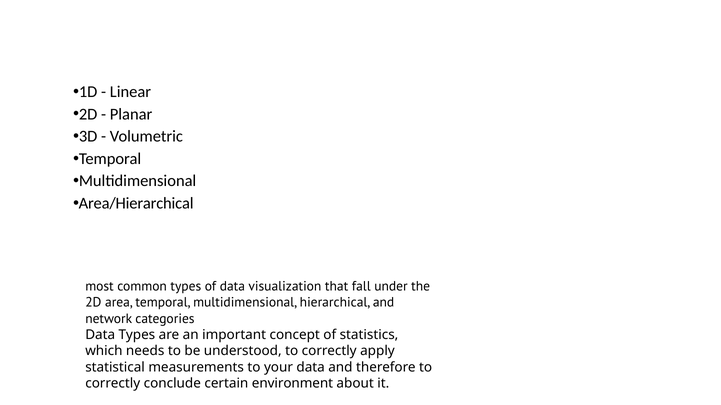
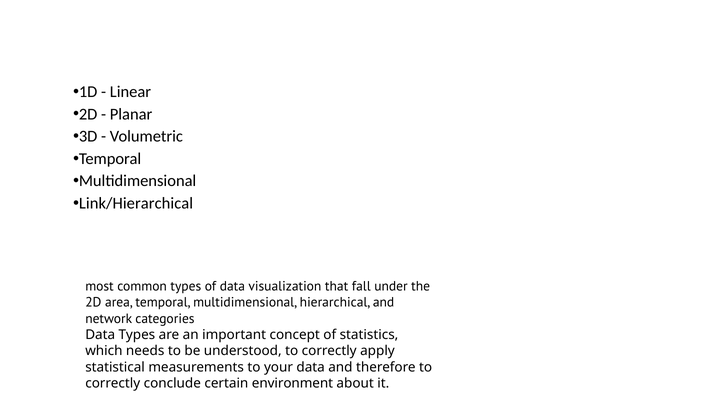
Area/Hierarchical: Area/Hierarchical -> Link/Hierarchical
